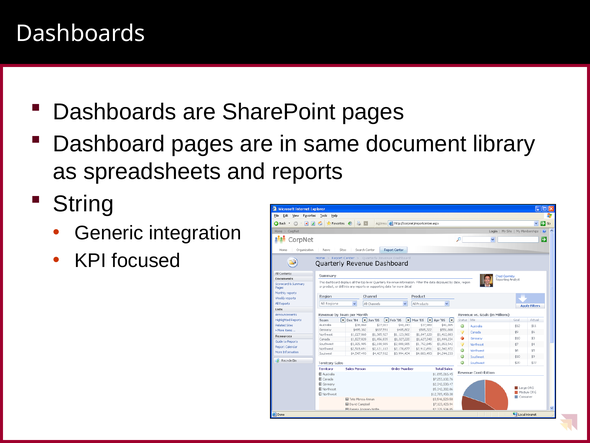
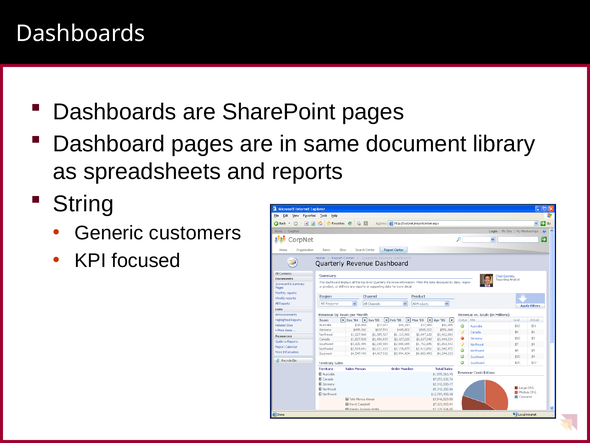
integration: integration -> customers
